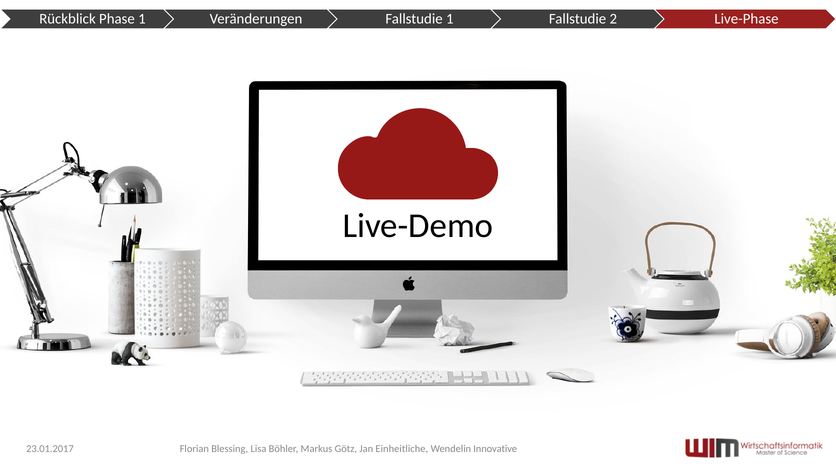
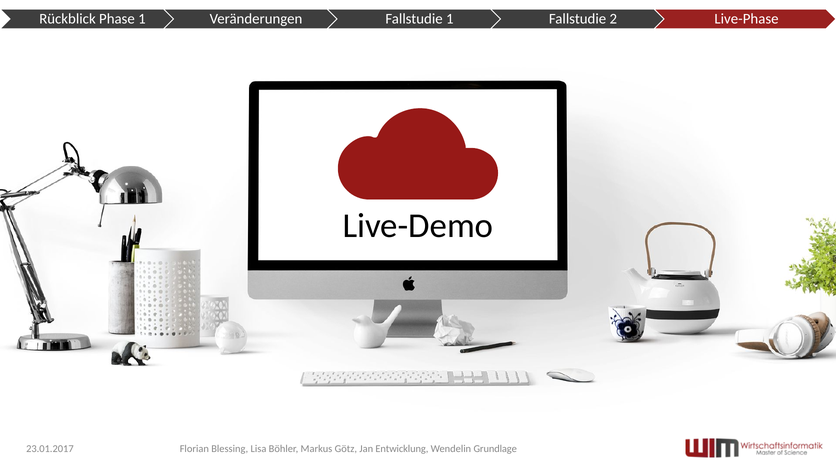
Einheitliche: Einheitliche -> Entwicklung
Innovative: Innovative -> Grundlage
